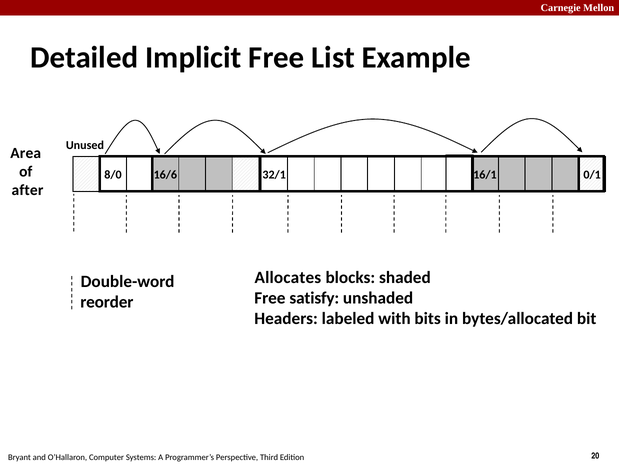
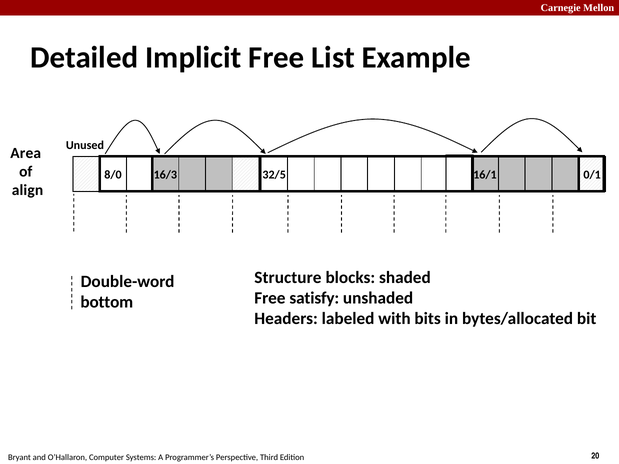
16/6: 16/6 -> 16/3
32/1: 32/1 -> 32/5
after: after -> align
Allocates: Allocates -> Structure
reorder: reorder -> bottom
